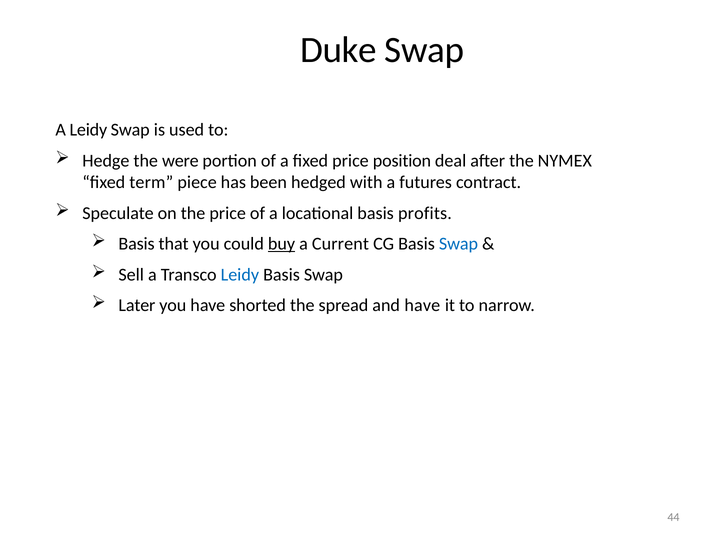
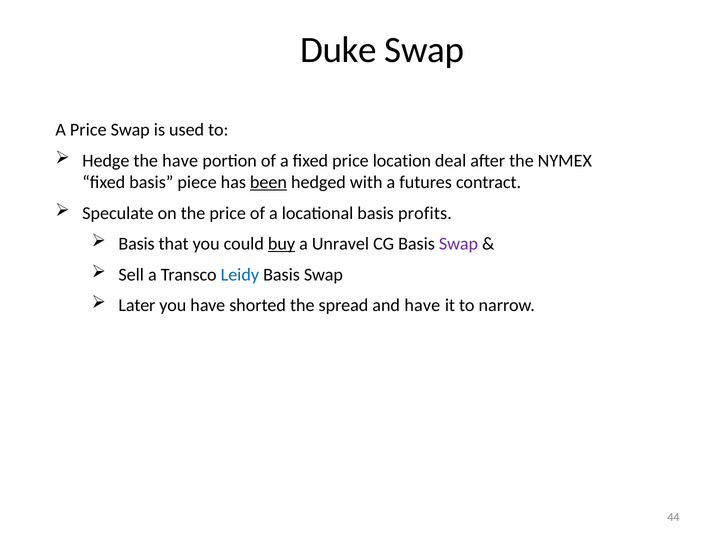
A Leidy: Leidy -> Price
the were: were -> have
position: position -> location
fixed term: term -> basis
been underline: none -> present
Current: Current -> Unravel
Swap at (459, 244) colour: blue -> purple
